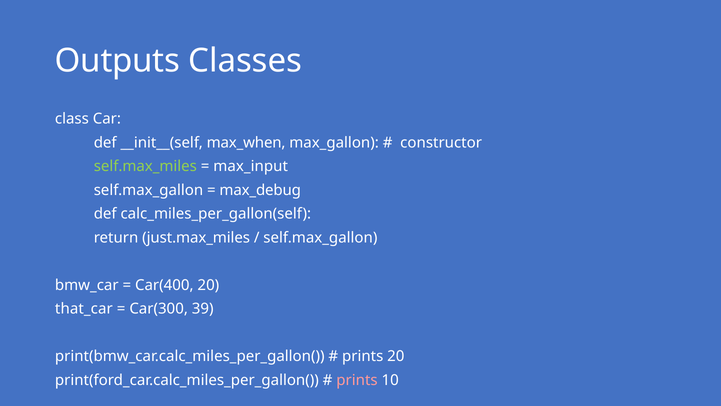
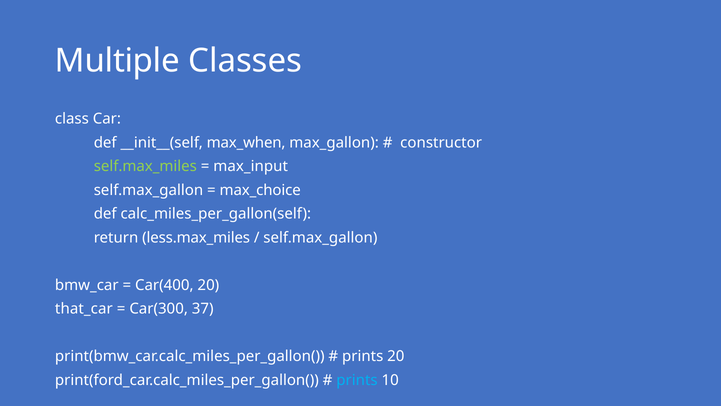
Outputs: Outputs -> Multiple
max_debug: max_debug -> max_choice
just.max_miles: just.max_miles -> less.max_miles
39: 39 -> 37
prints at (357, 380) colour: pink -> light blue
